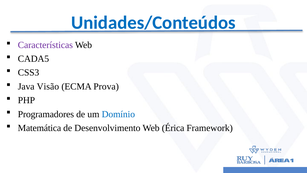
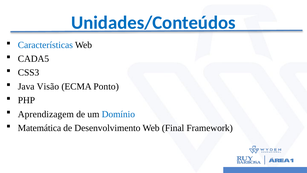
Características colour: purple -> blue
Prova: Prova -> Ponto
Programadores: Programadores -> Aprendizagem
Érica: Érica -> Final
